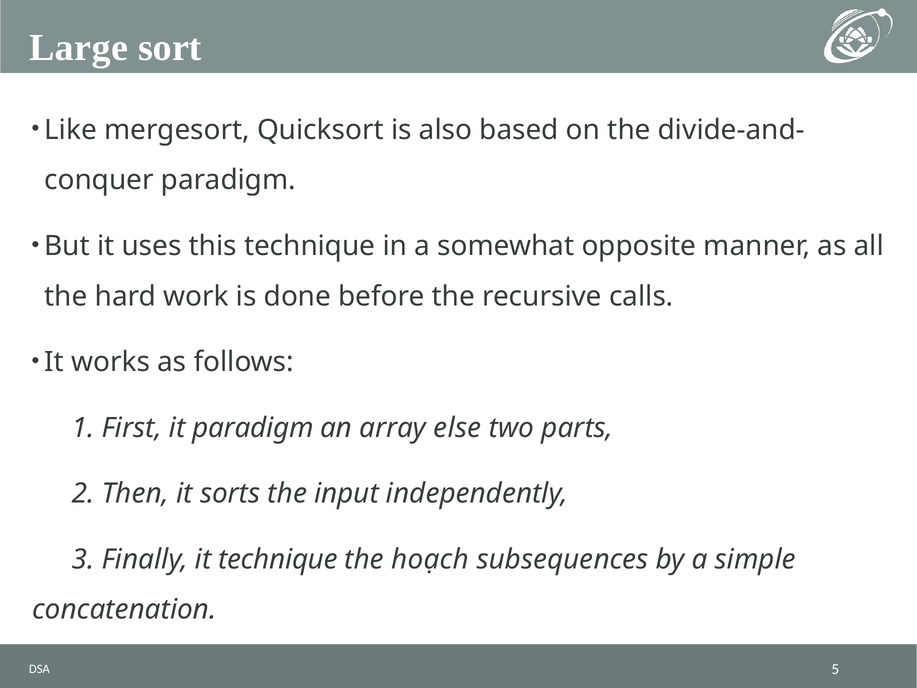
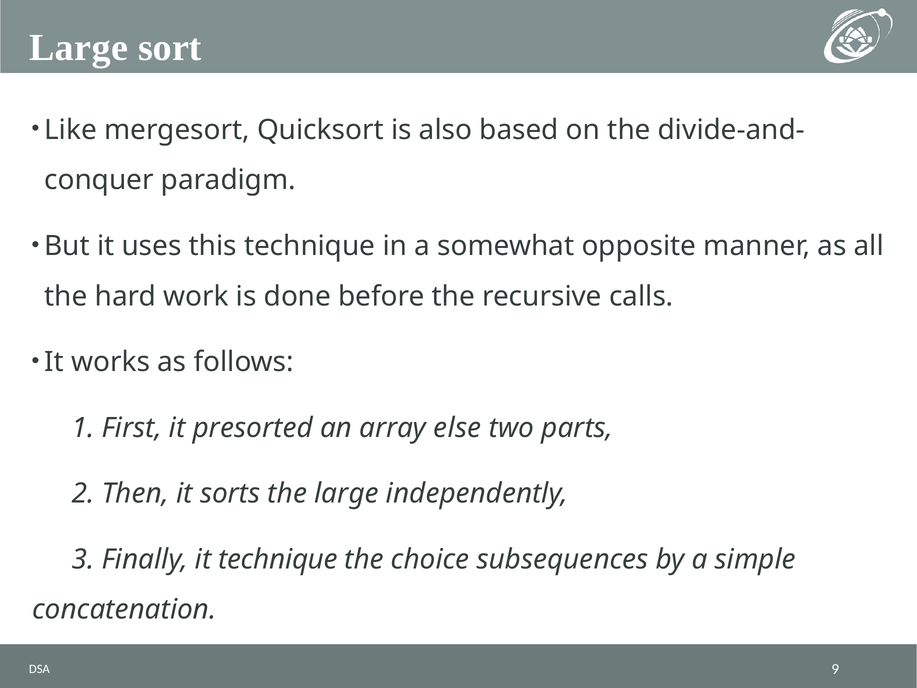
it paradigm: paradigm -> presorted
the input: input -> large
hoạch: hoạch -> choice
5: 5 -> 9
